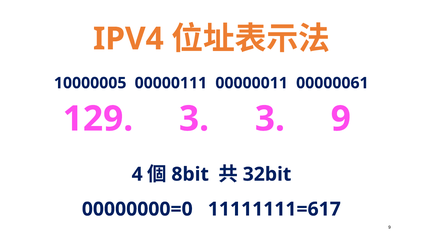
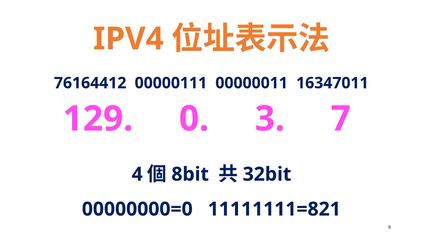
10000005: 10000005 -> 76164412
00000061: 00000061 -> 16347011
129 3: 3 -> 0
3 9: 9 -> 7
11111111=617: 11111111=617 -> 11111111=821
